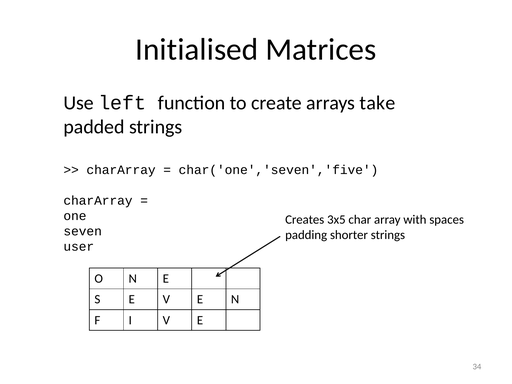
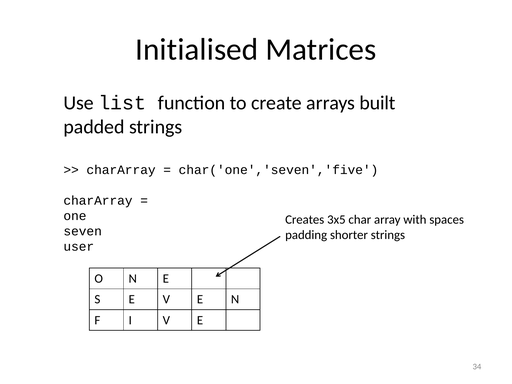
left: left -> list
take: take -> built
